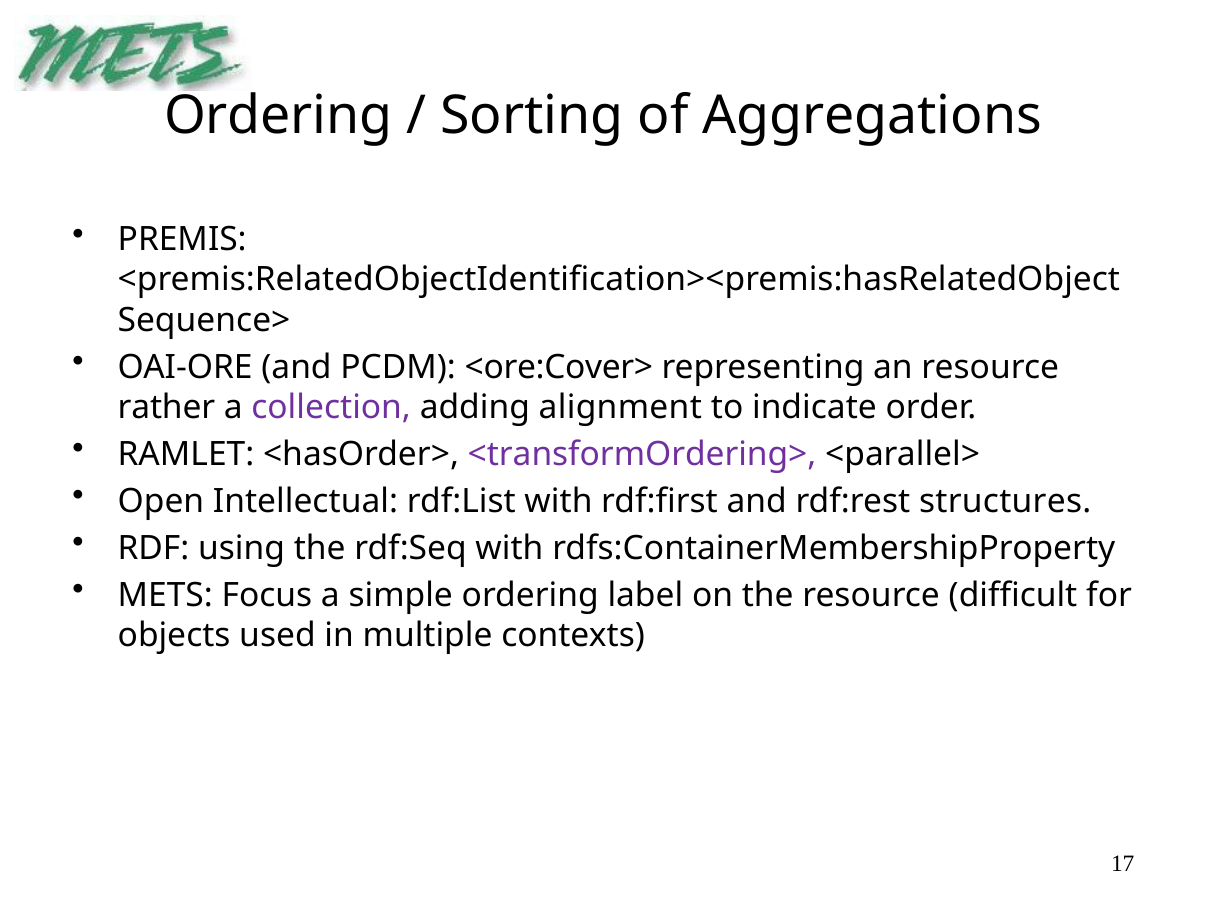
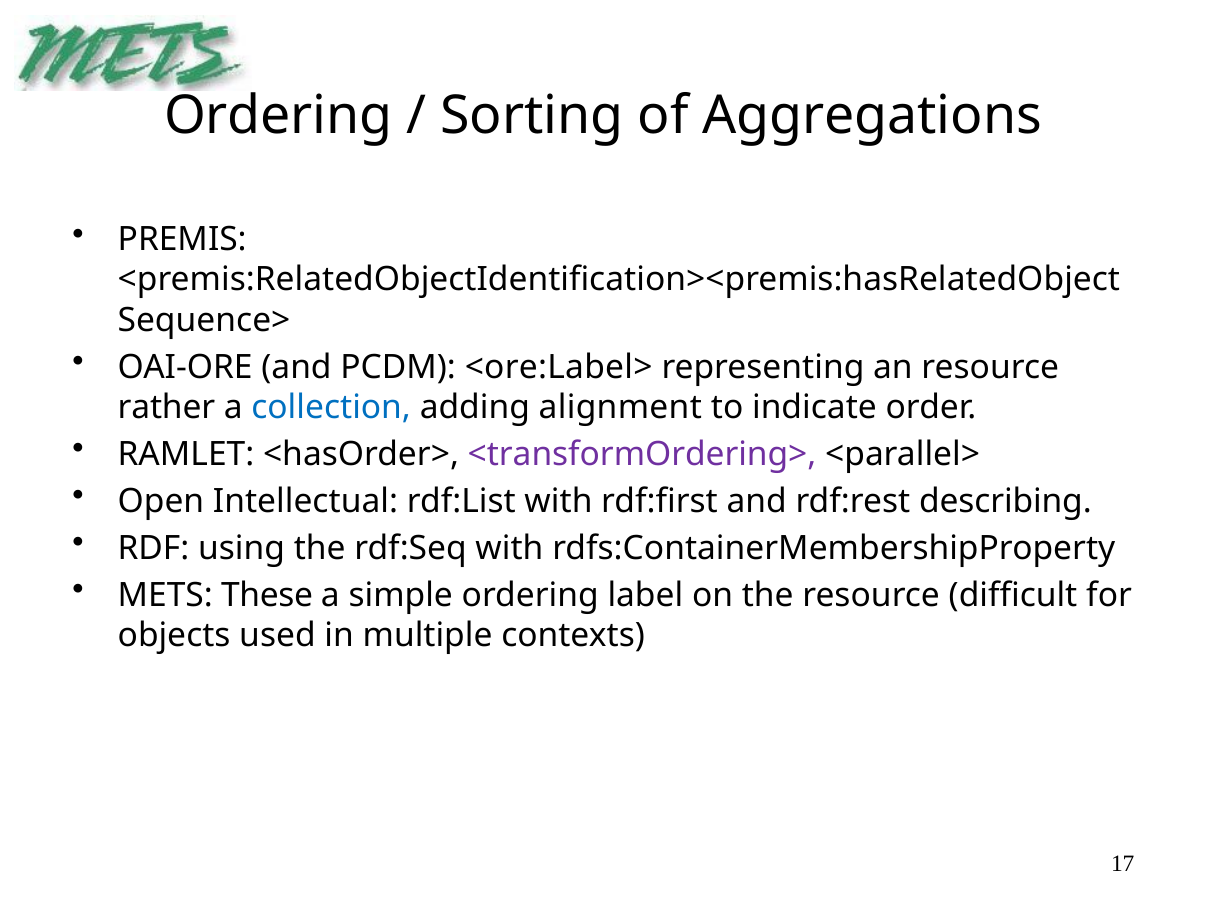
<ore:Cover>: <ore:Cover> -> <ore:Label>
collection colour: purple -> blue
structures: structures -> describing
Focus: Focus -> These
